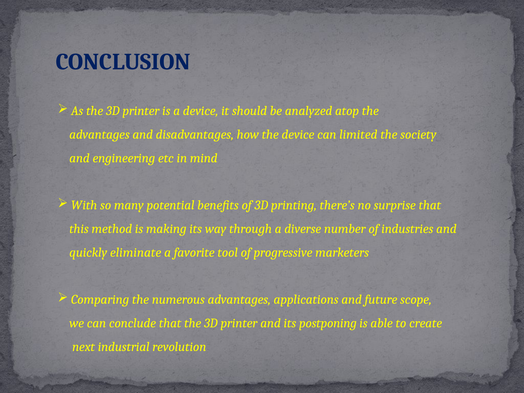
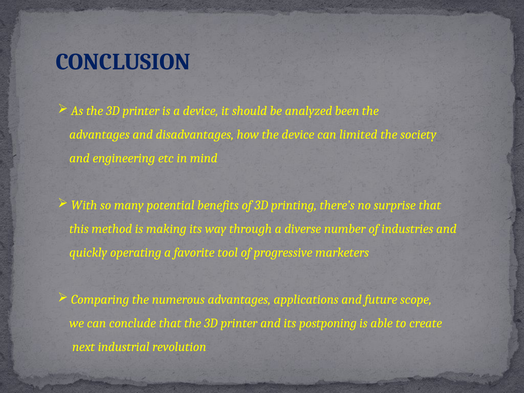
atop: atop -> been
eliminate: eliminate -> operating
